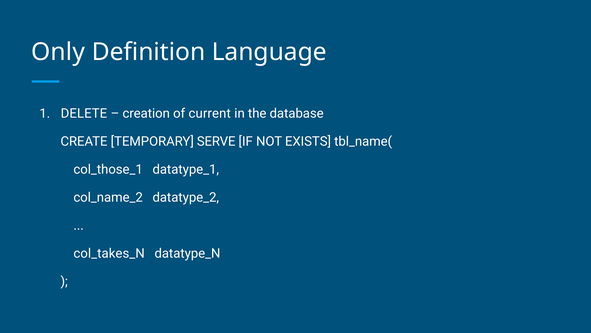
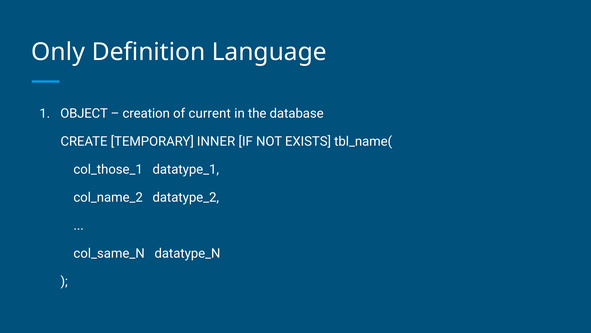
DELETE: DELETE -> OBJECT
SERVE: SERVE -> INNER
col_takes_N: col_takes_N -> col_same_N
